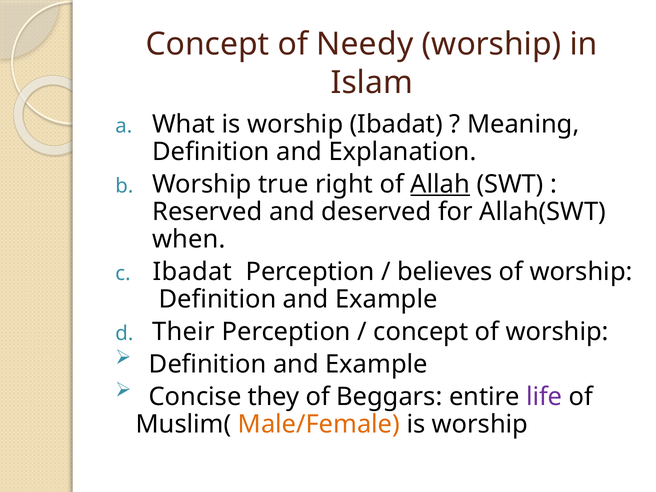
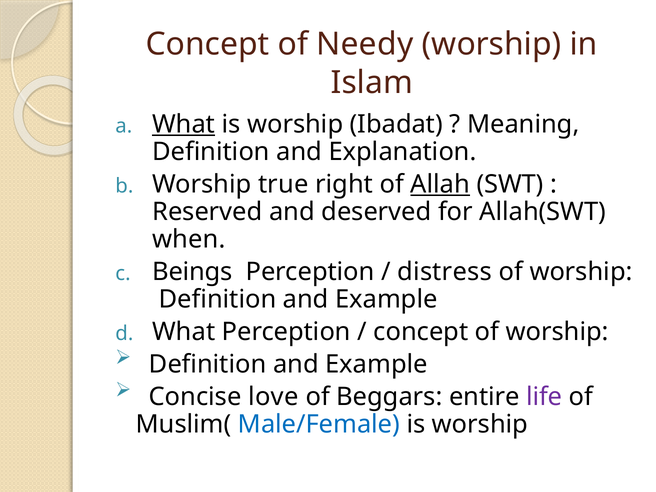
What at (184, 124) underline: none -> present
Ibadat at (192, 272): Ibadat -> Beings
believes: believes -> distress
Their at (184, 332): Their -> What
they: they -> love
Male/Female colour: orange -> blue
